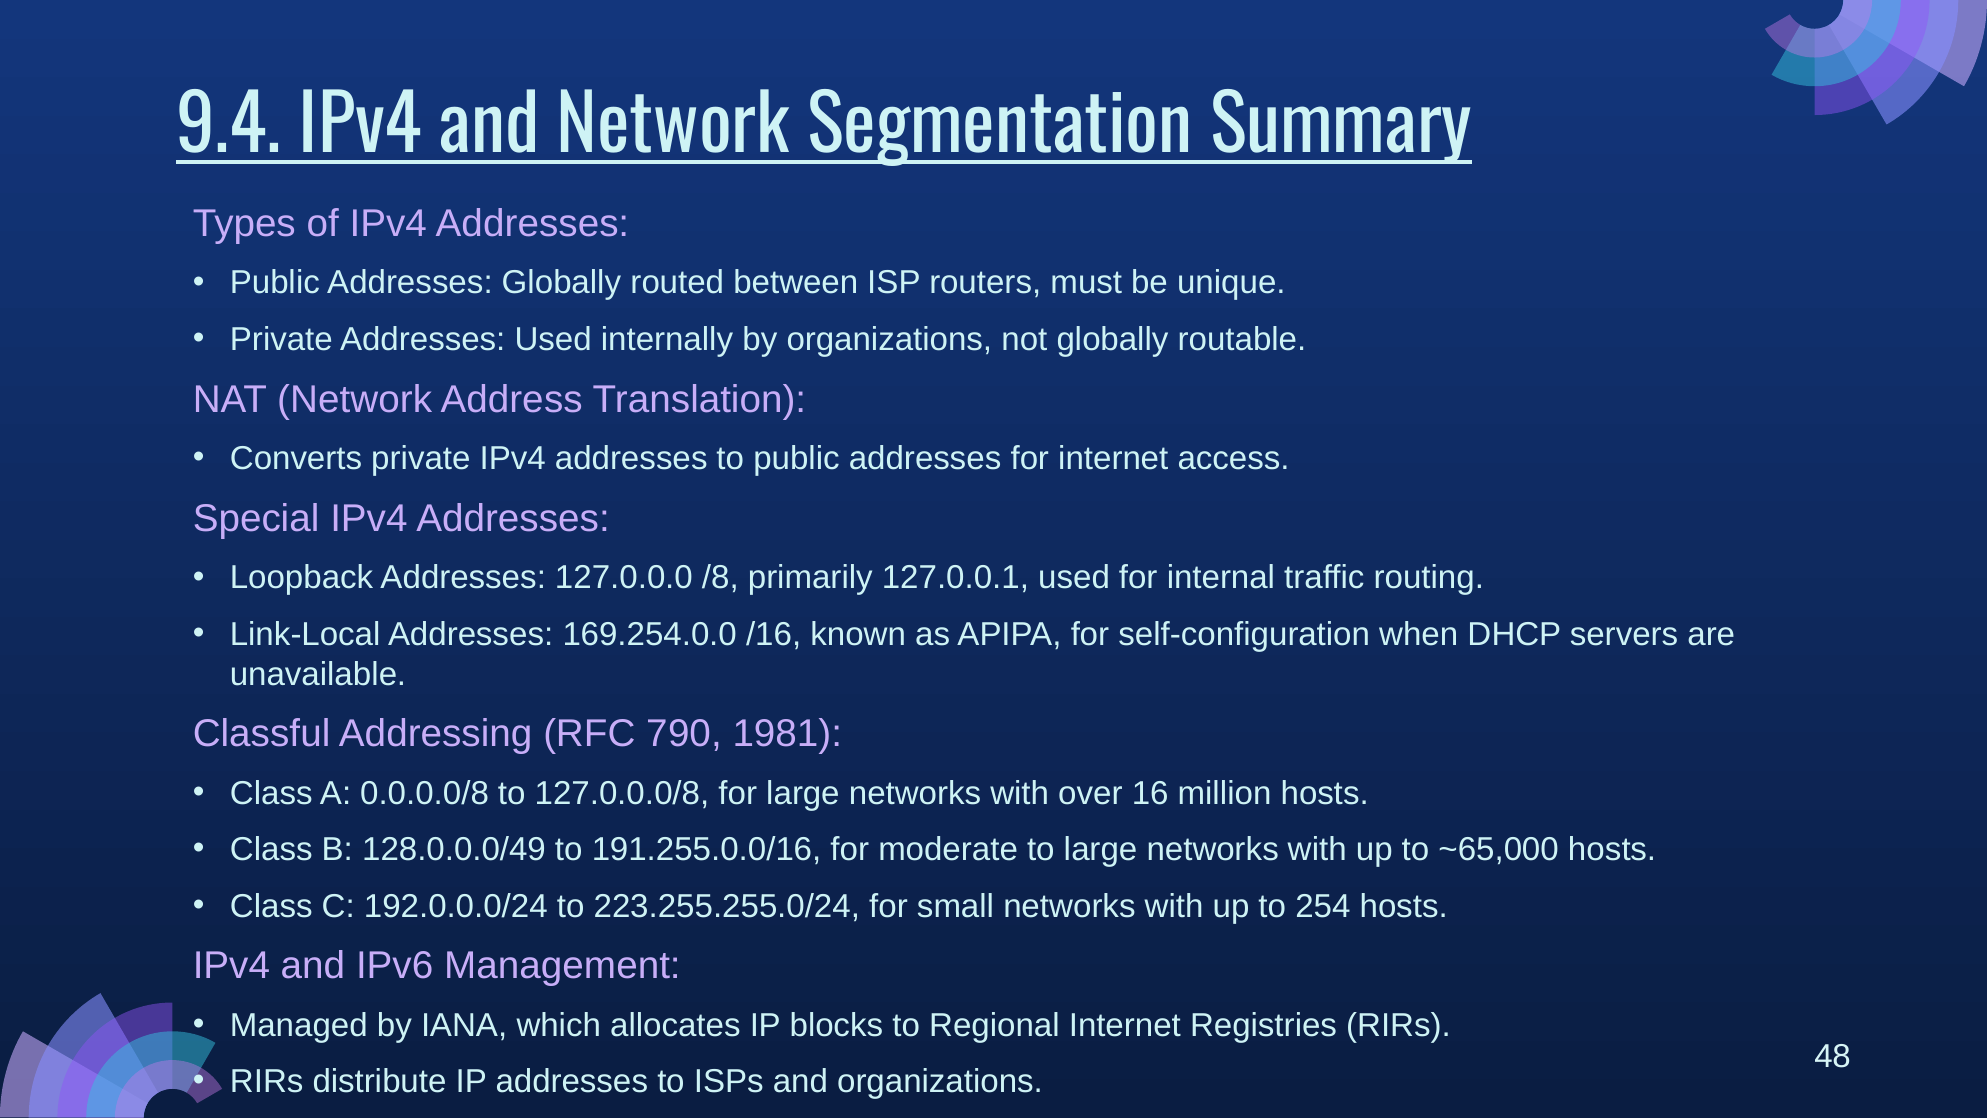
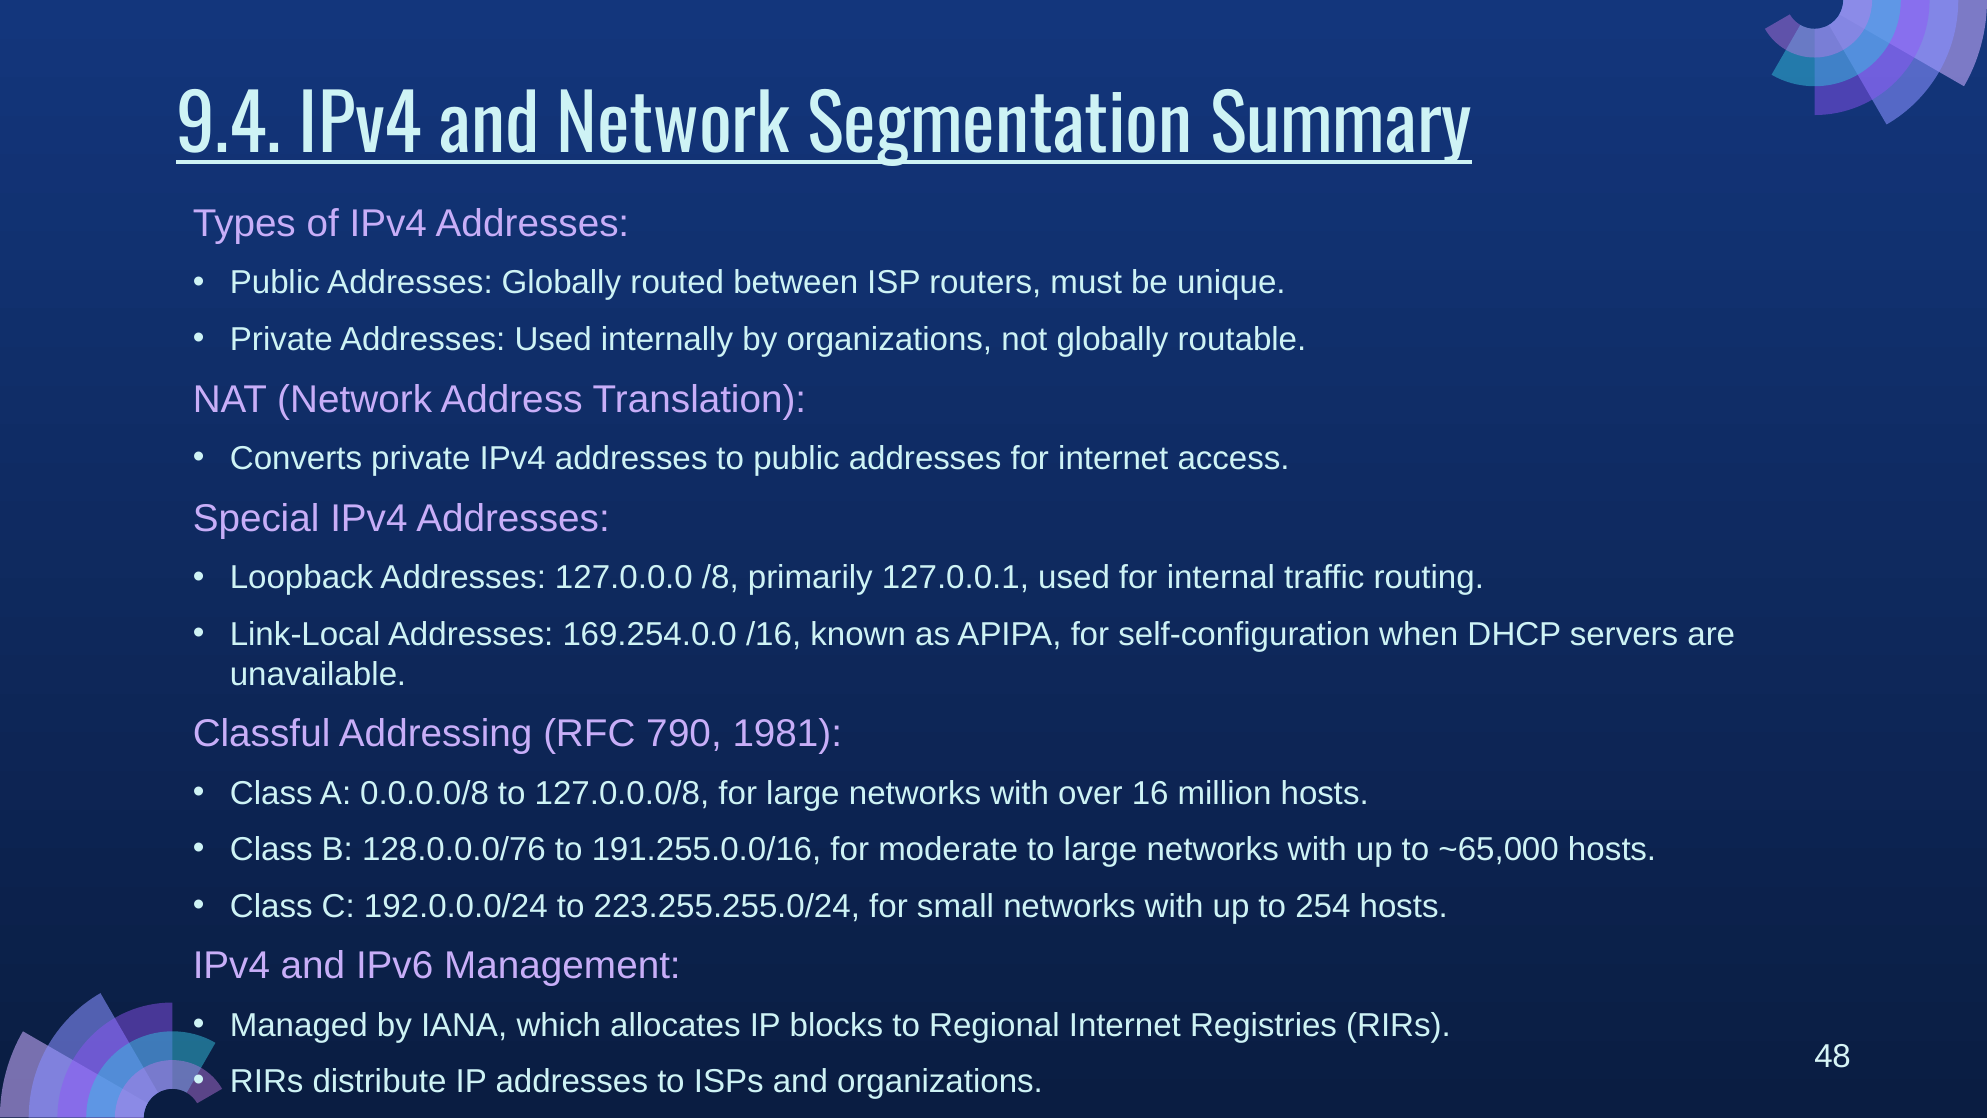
128.0.0.0/49: 128.0.0.0/49 -> 128.0.0.0/76
